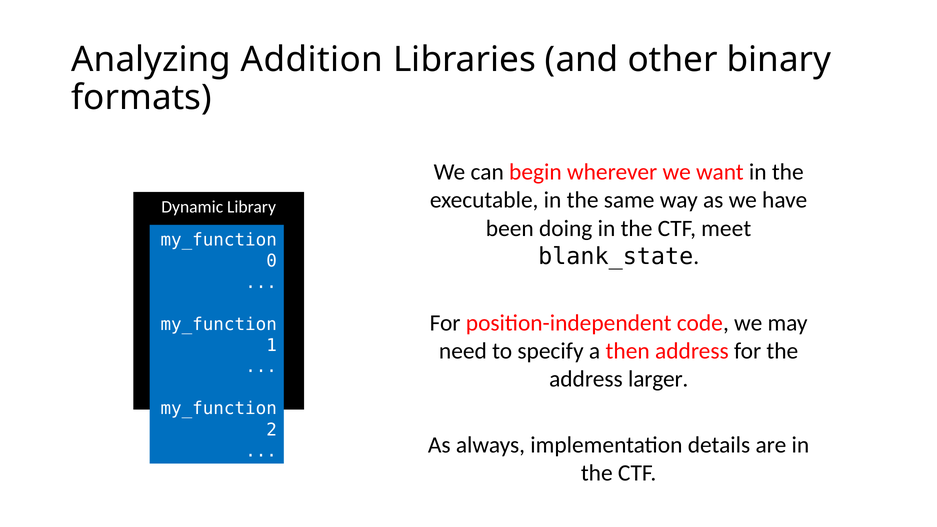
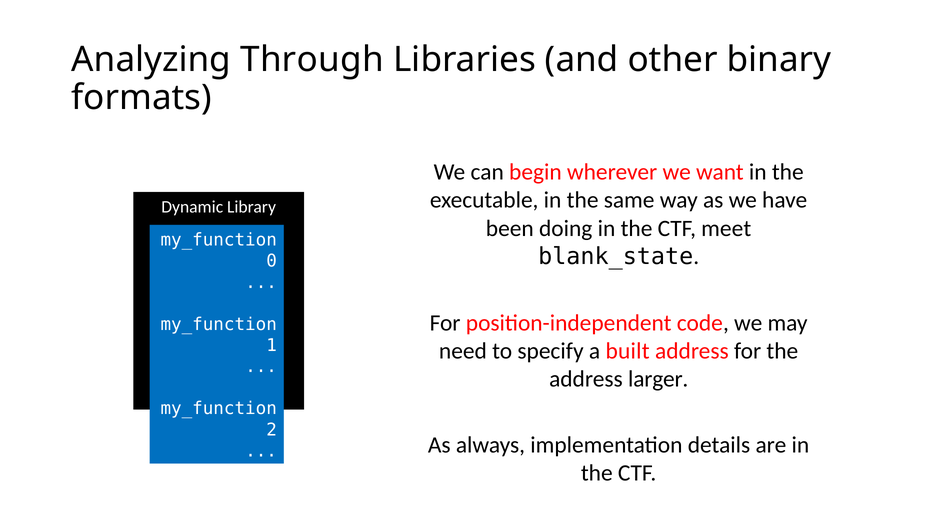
Addition: Addition -> Through
then: then -> built
